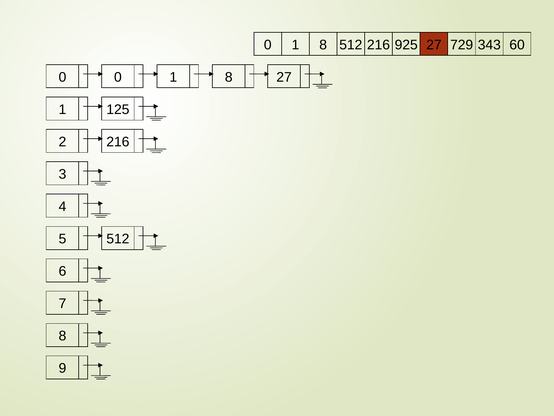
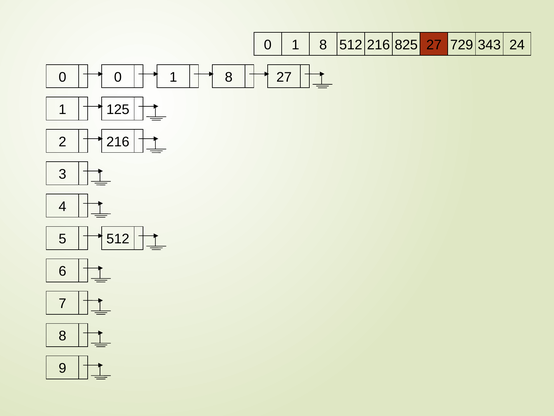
925: 925 -> 825
60: 60 -> 24
